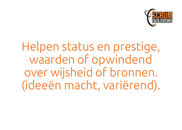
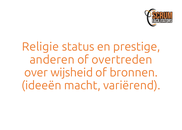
Helpen: Helpen -> Religie
waarden: waarden -> anderen
opwindend: opwindend -> overtreden
